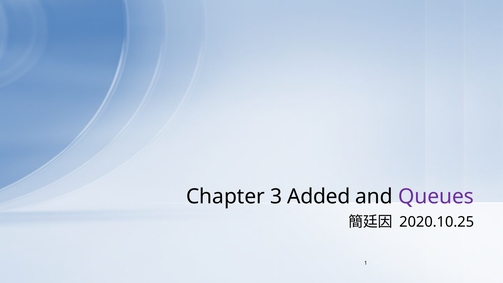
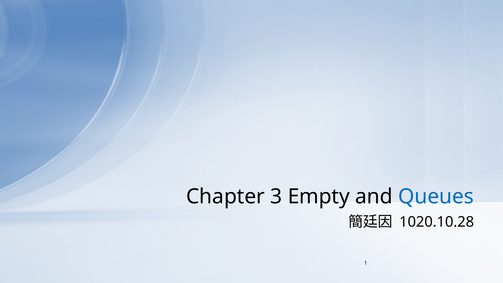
Added: Added -> Empty
Queues colour: purple -> blue
2020.10.25: 2020.10.25 -> 1020.10.28
